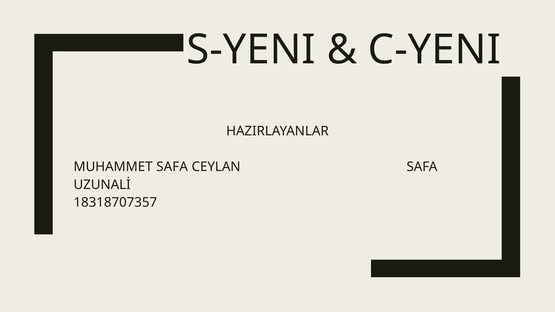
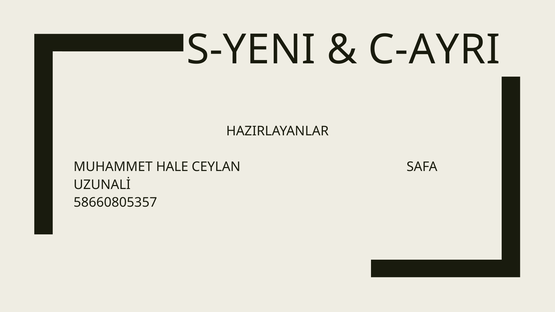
C-YENI: C-YENI -> C-AYRI
MUHAMMET SAFA: SAFA -> HALE
18318707357: 18318707357 -> 58660805357
